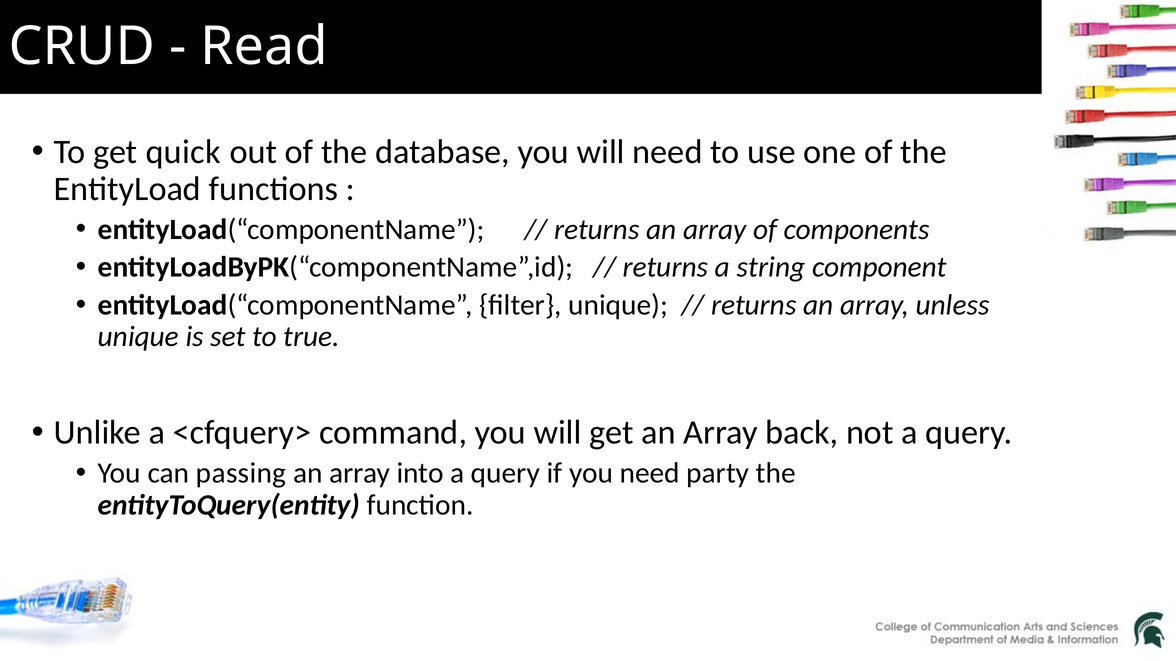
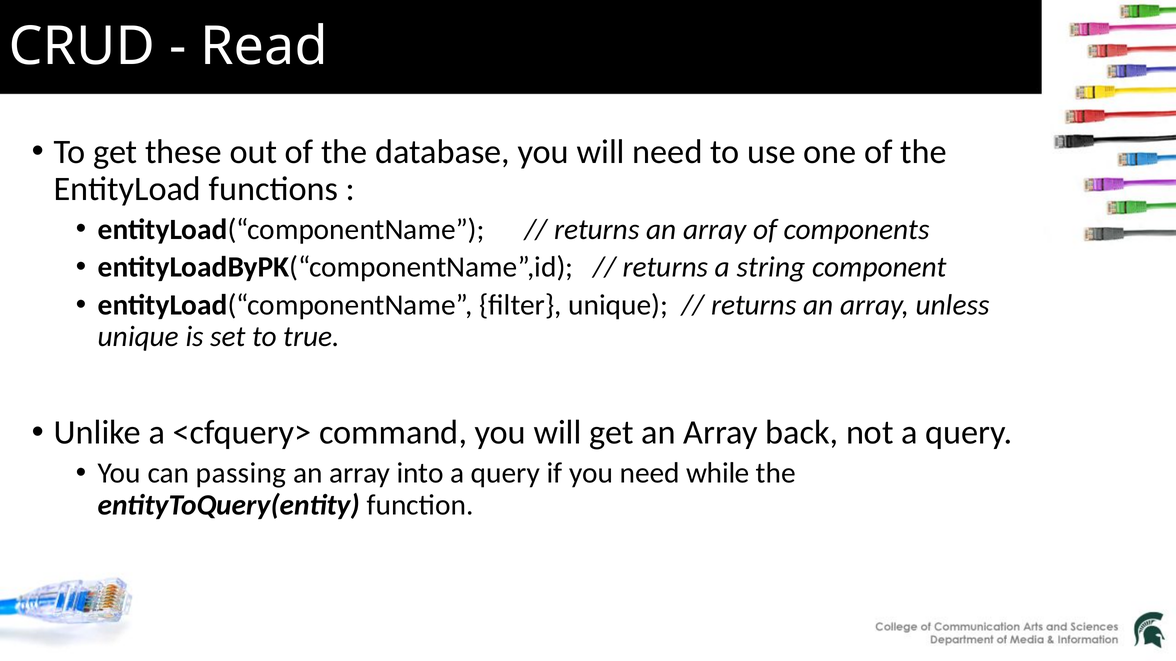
quick: quick -> these
party: party -> while
